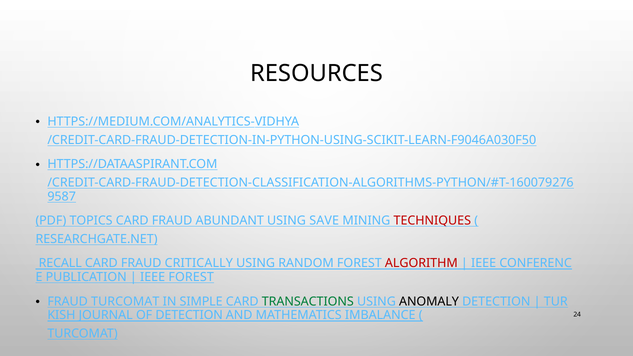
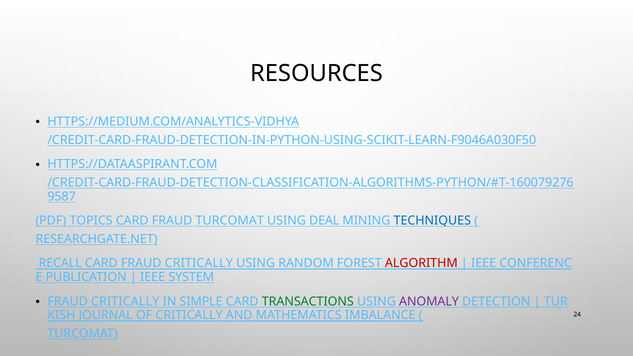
FRAUD ABUNDANT: ABUNDANT -> TURCOMAT
SAVE: SAVE -> DEAL
TECHNIQUES colour: red -> blue
IEEE FOREST: FOREST -> SYSTEM
TURCOMAT at (125, 301): TURCOMAT -> CRITICALLY
ANOMALY colour: black -> purple
OF DETECTION: DETECTION -> CRITICALLY
